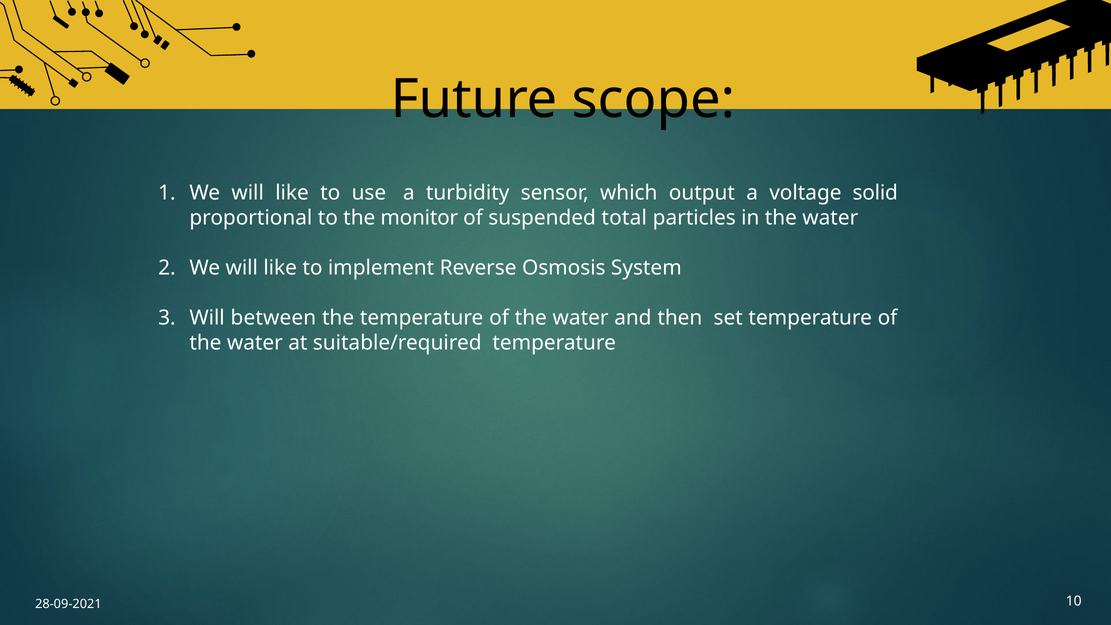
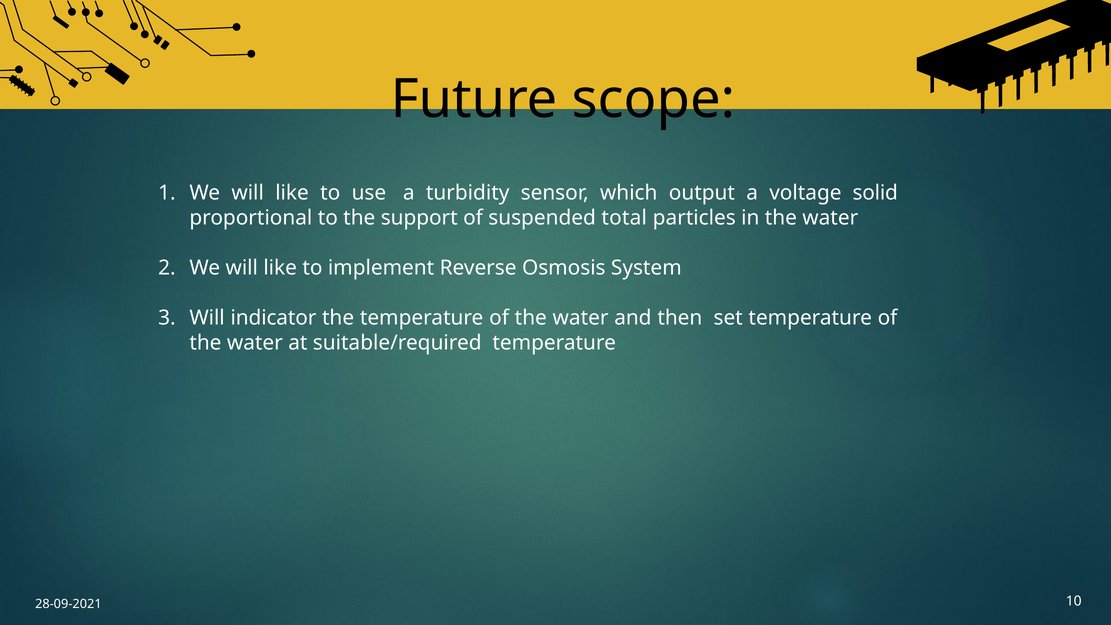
monitor: monitor -> support
between: between -> indicator
